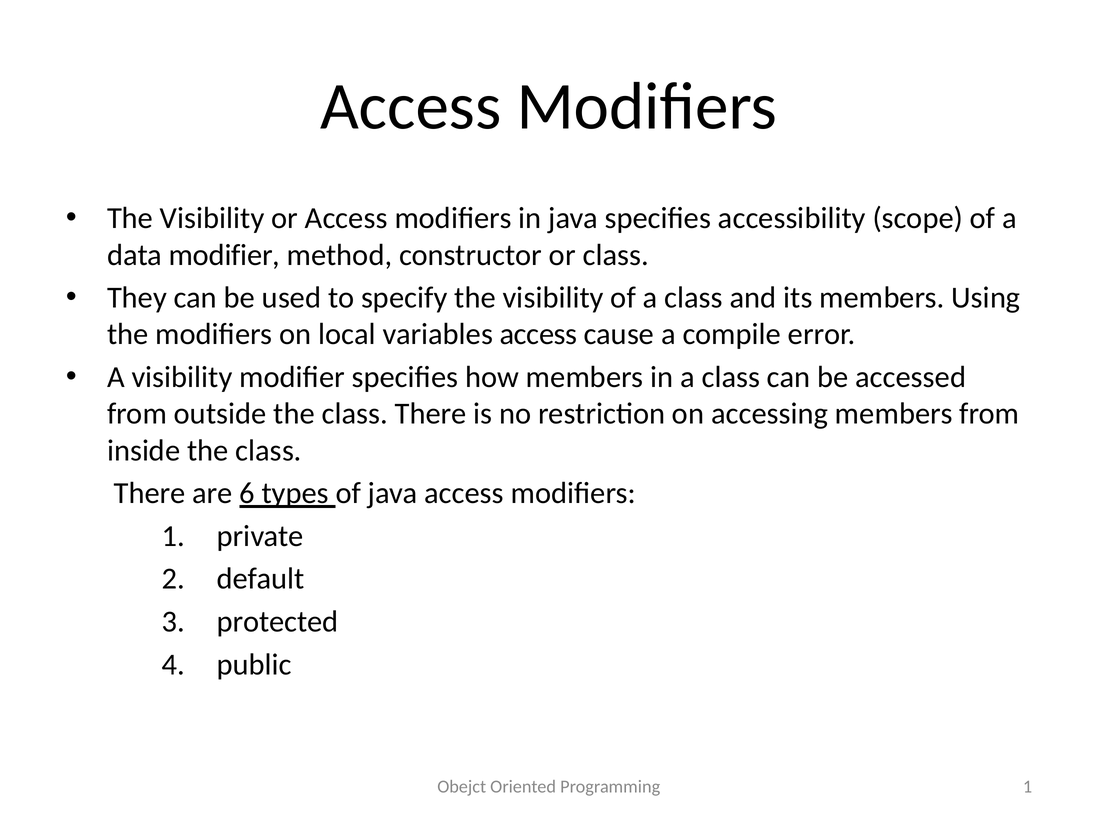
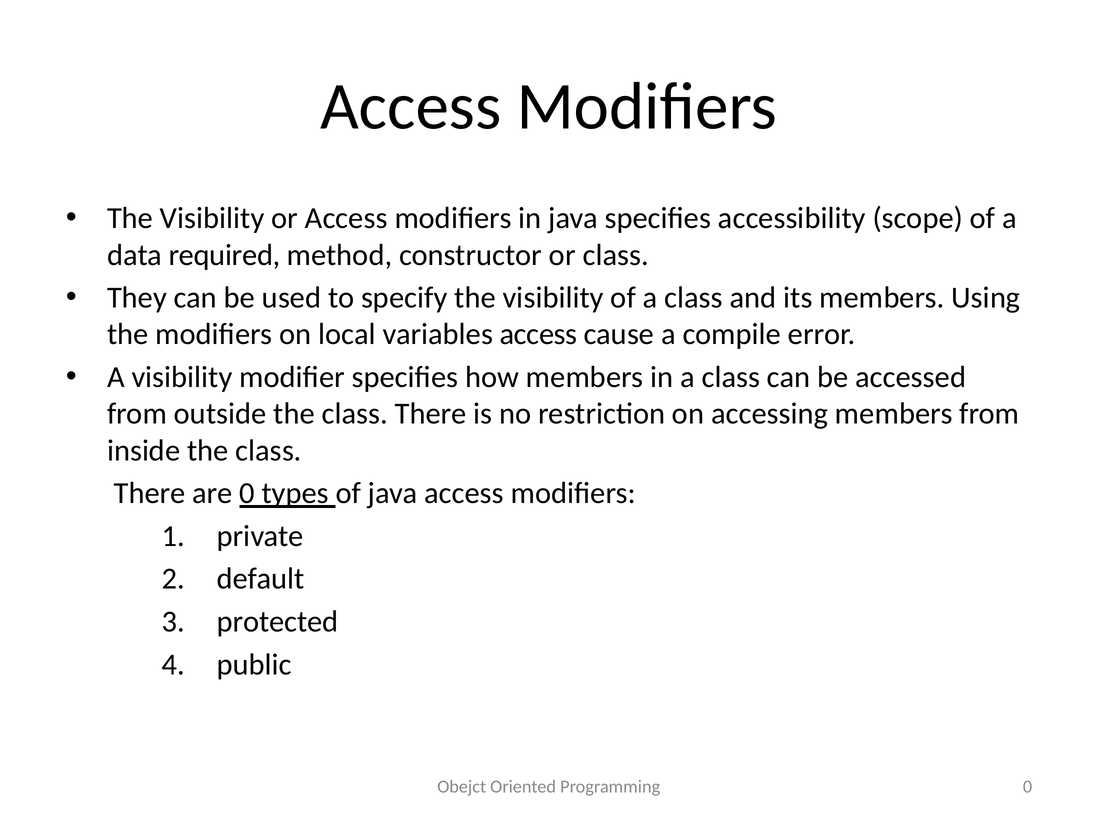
data modifier: modifier -> required
are 6: 6 -> 0
Programming 1: 1 -> 0
